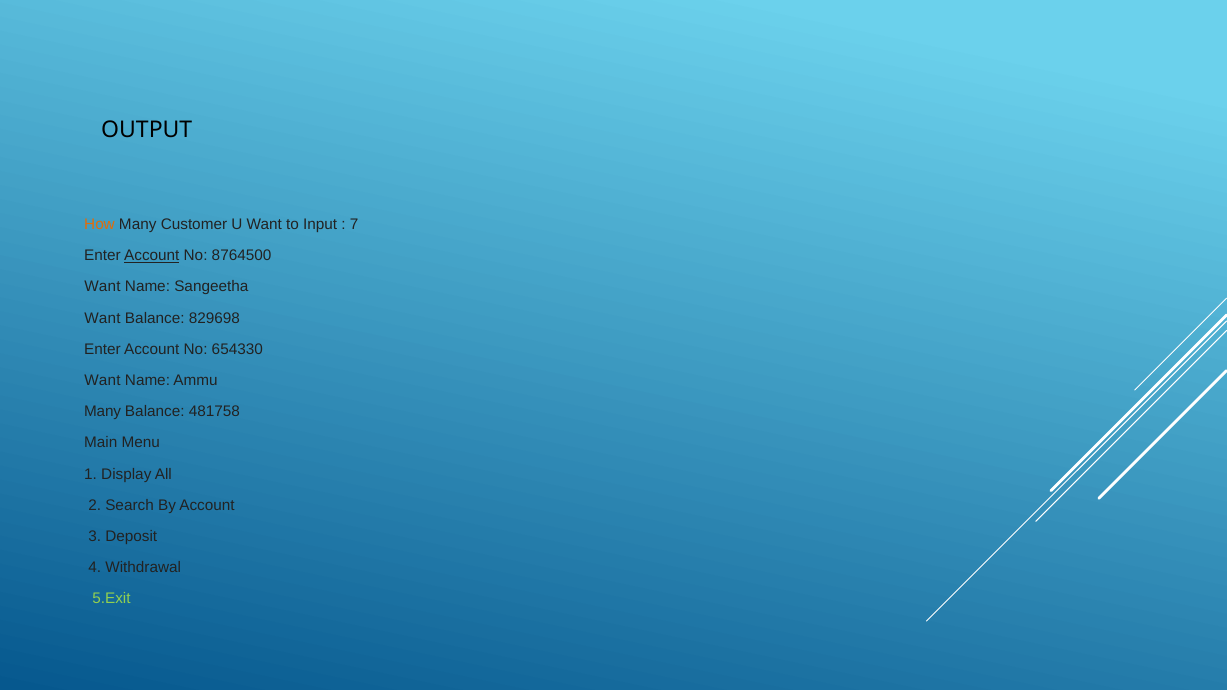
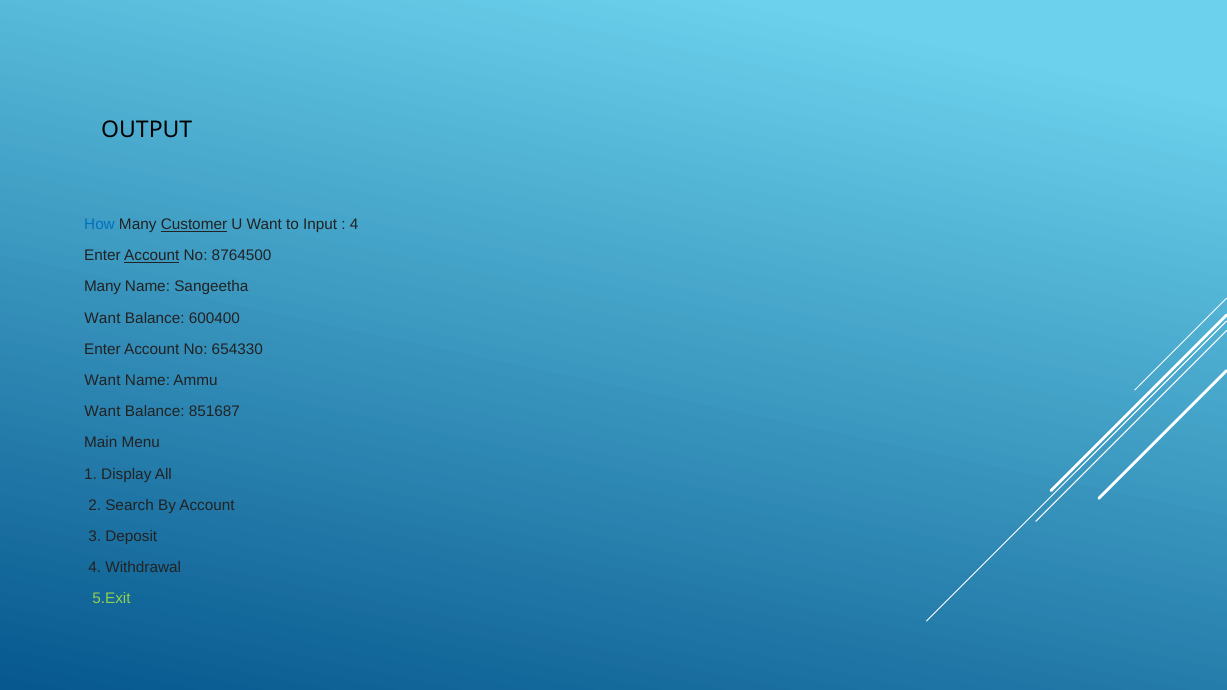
How colour: orange -> blue
Customer underline: none -> present
7 at (354, 225): 7 -> 4
Want at (102, 287): Want -> Many
829698: 829698 -> 600400
Many at (103, 412): Many -> Want
481758: 481758 -> 851687
